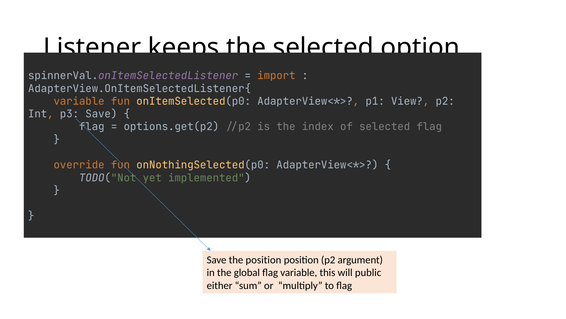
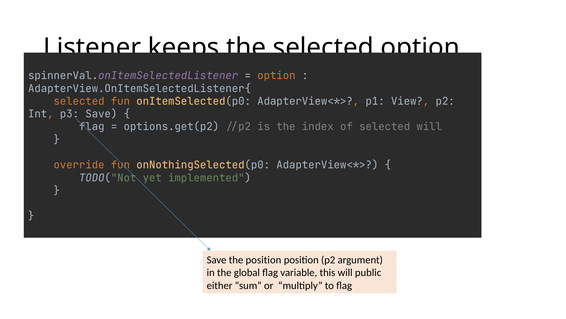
import at (276, 76): import -> option
variable at (79, 101): variable -> selected
selected flag: flag -> will
